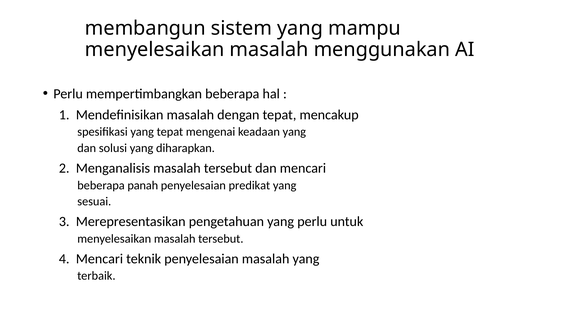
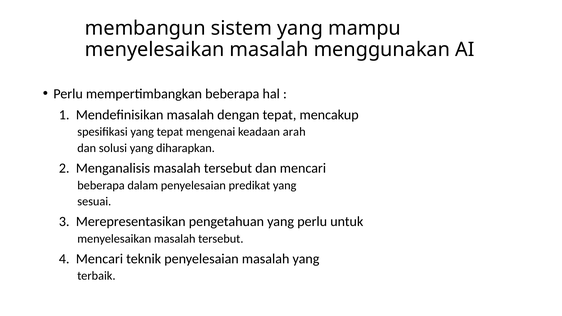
keadaan yang: yang -> arah
panah: panah -> dalam
